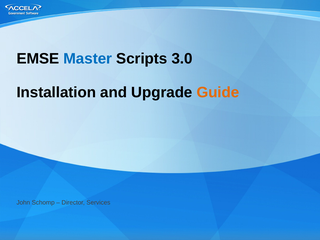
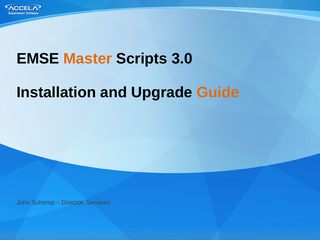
Master colour: blue -> orange
